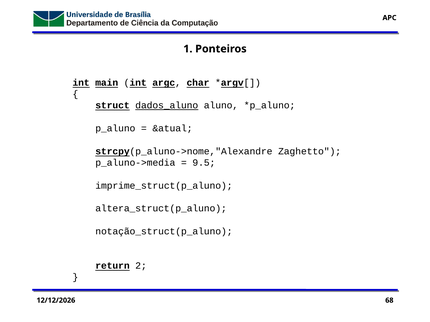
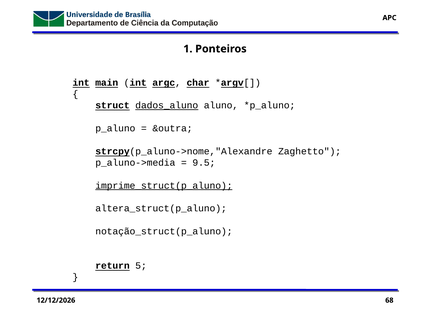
&atual: &atual -> &outra
imprime_struct(p_aluno underline: none -> present
2: 2 -> 5
